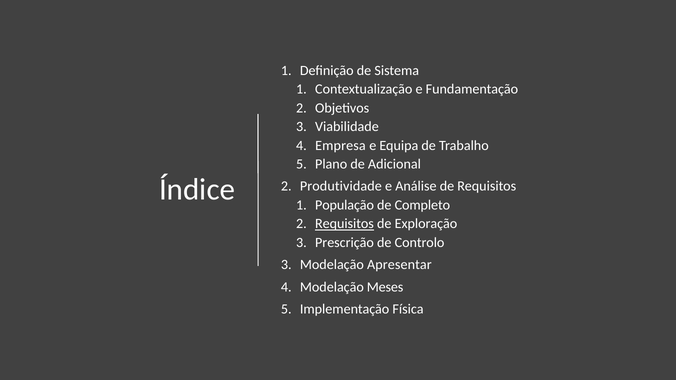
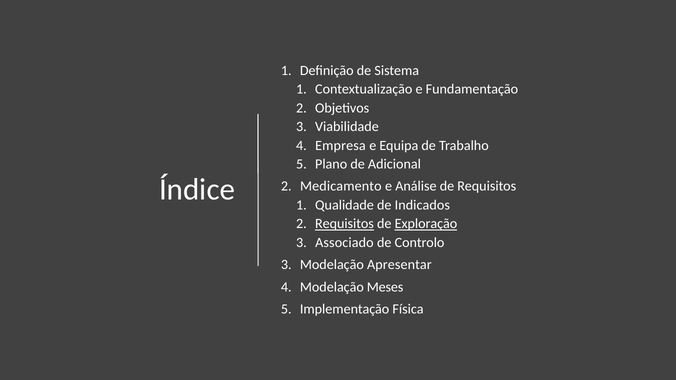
Produtividade: Produtividade -> Medicamento
População: População -> Qualidade
Completo: Completo -> Indicados
Exploração underline: none -> present
Prescrição: Prescrição -> Associado
